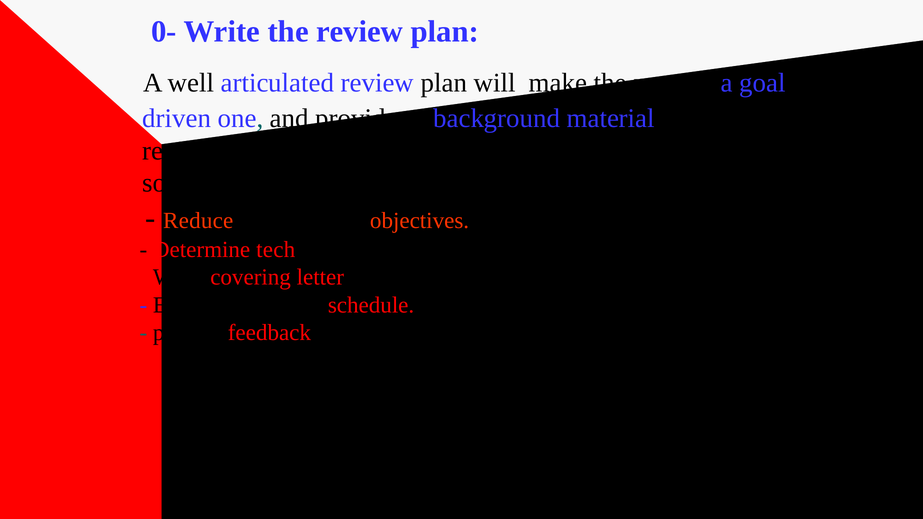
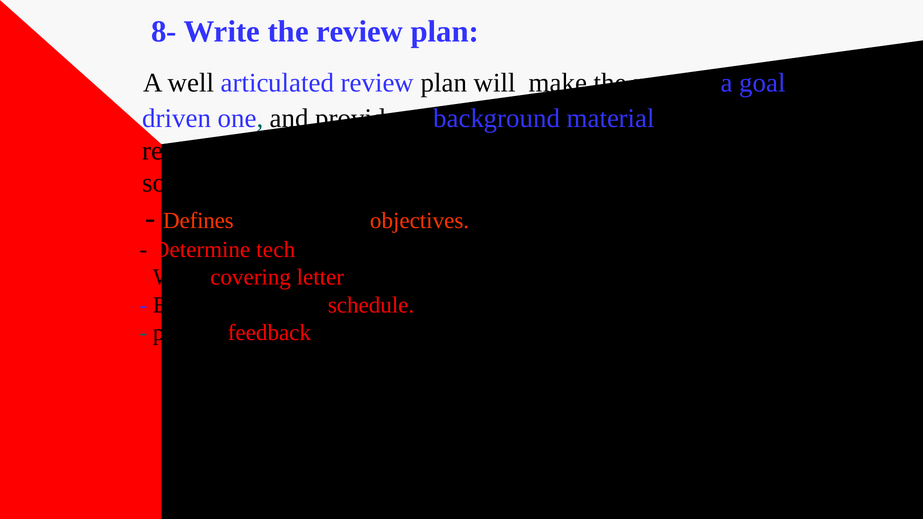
0-: 0- -> 8-
Reduce: Reduce -> Defines
